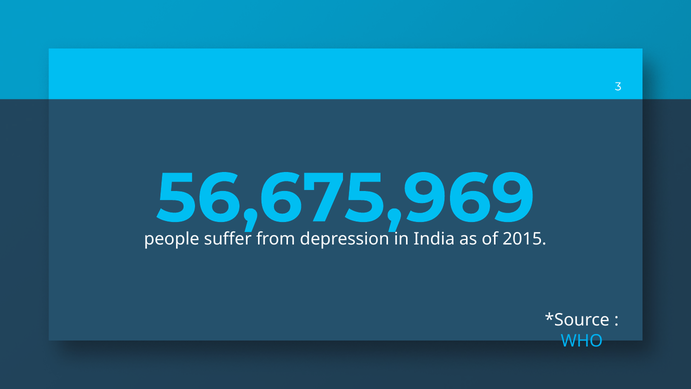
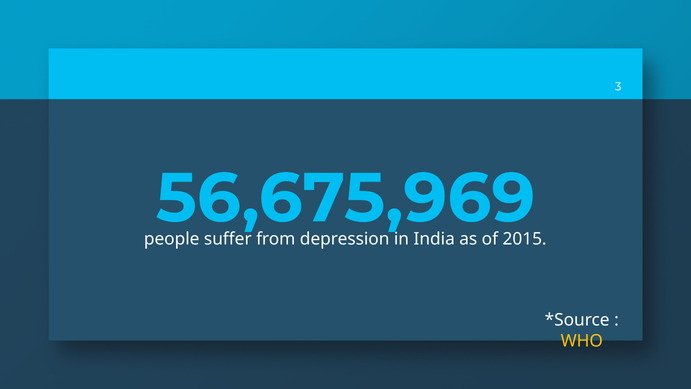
WHO colour: light blue -> yellow
